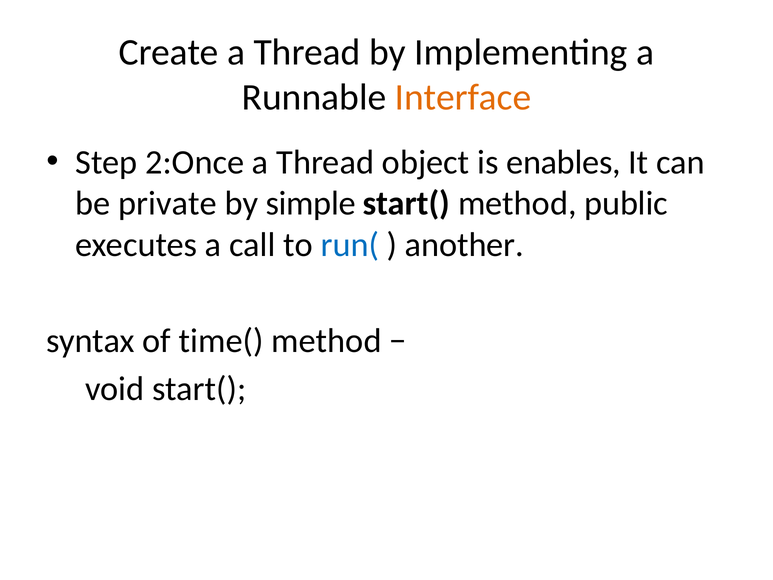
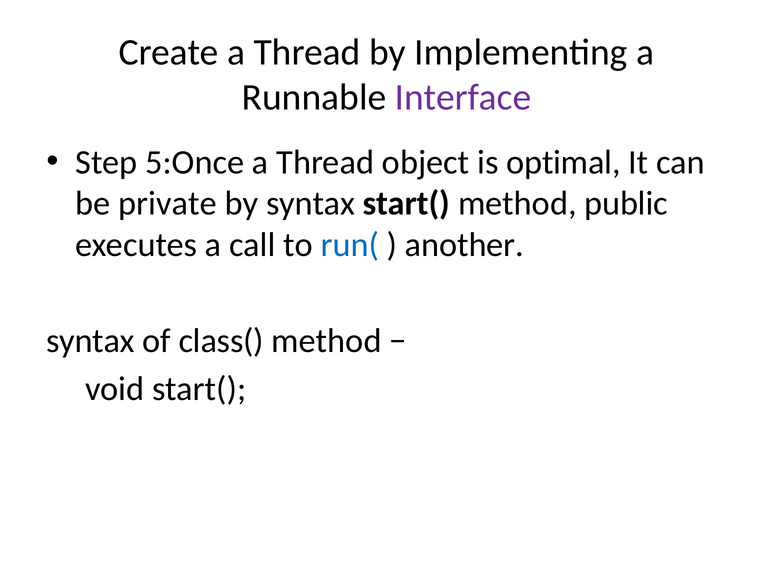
Interface colour: orange -> purple
2:Once: 2:Once -> 5:Once
enables: enables -> optimal
by simple: simple -> syntax
time(: time( -> class(
